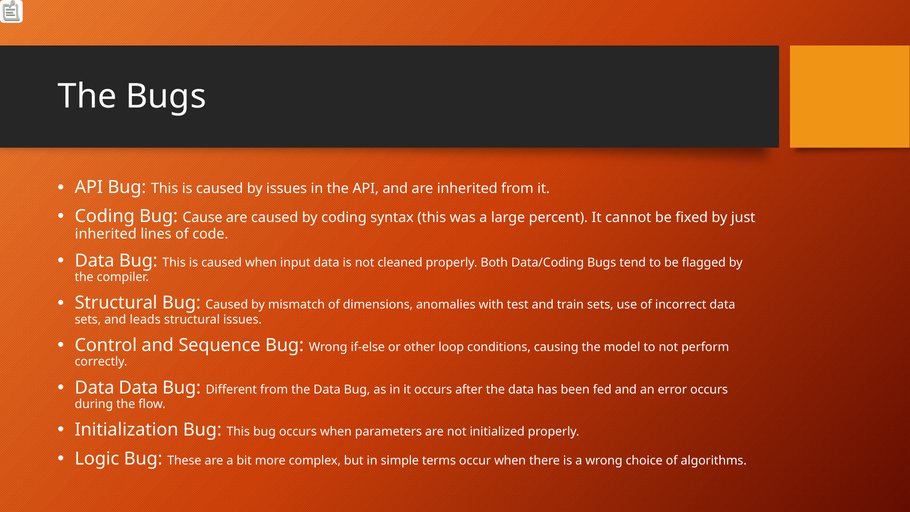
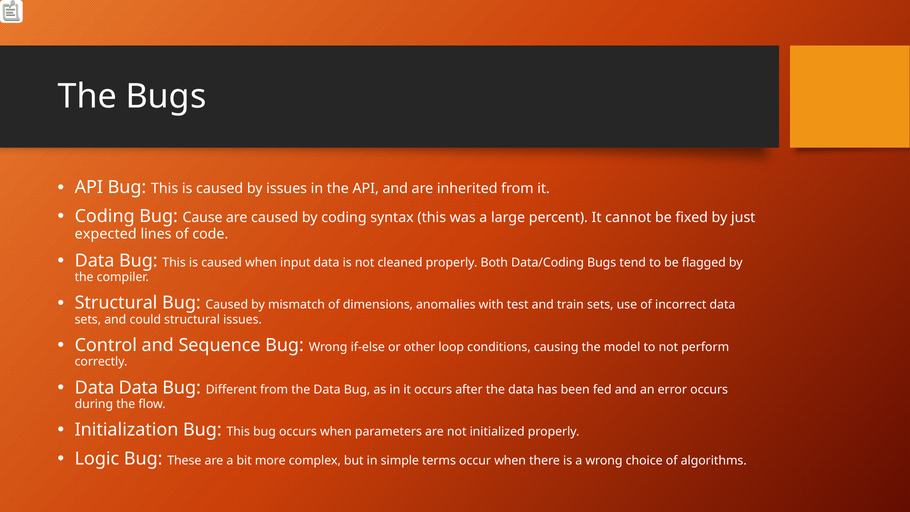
inherited at (106, 234): inherited -> expected
leads: leads -> could
